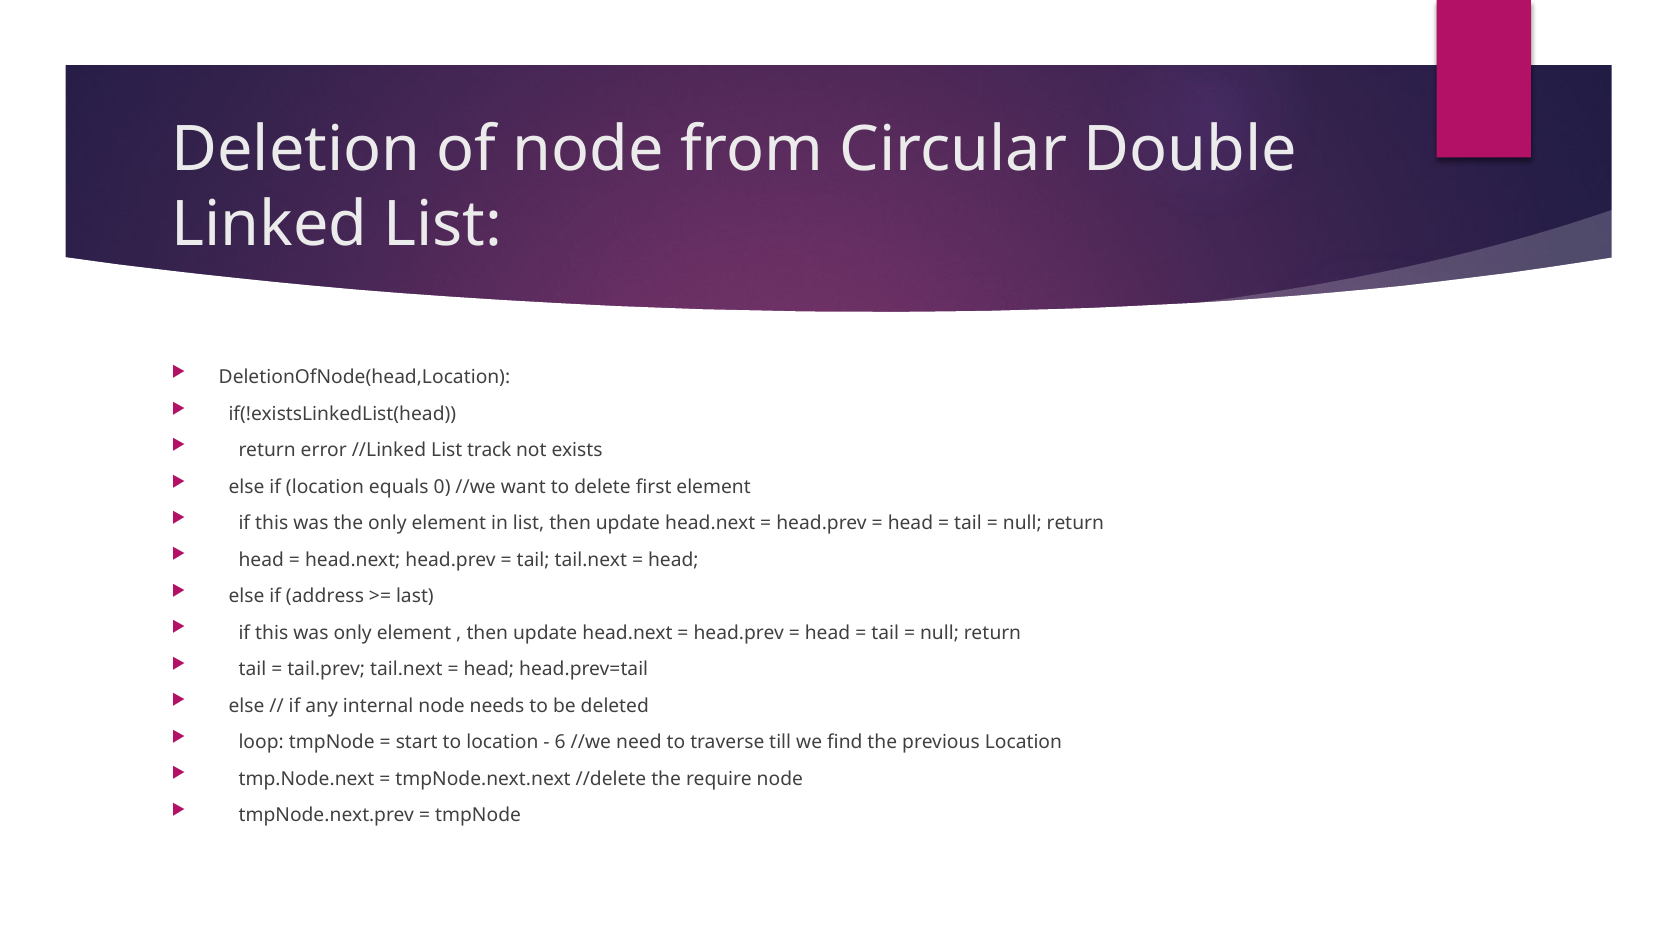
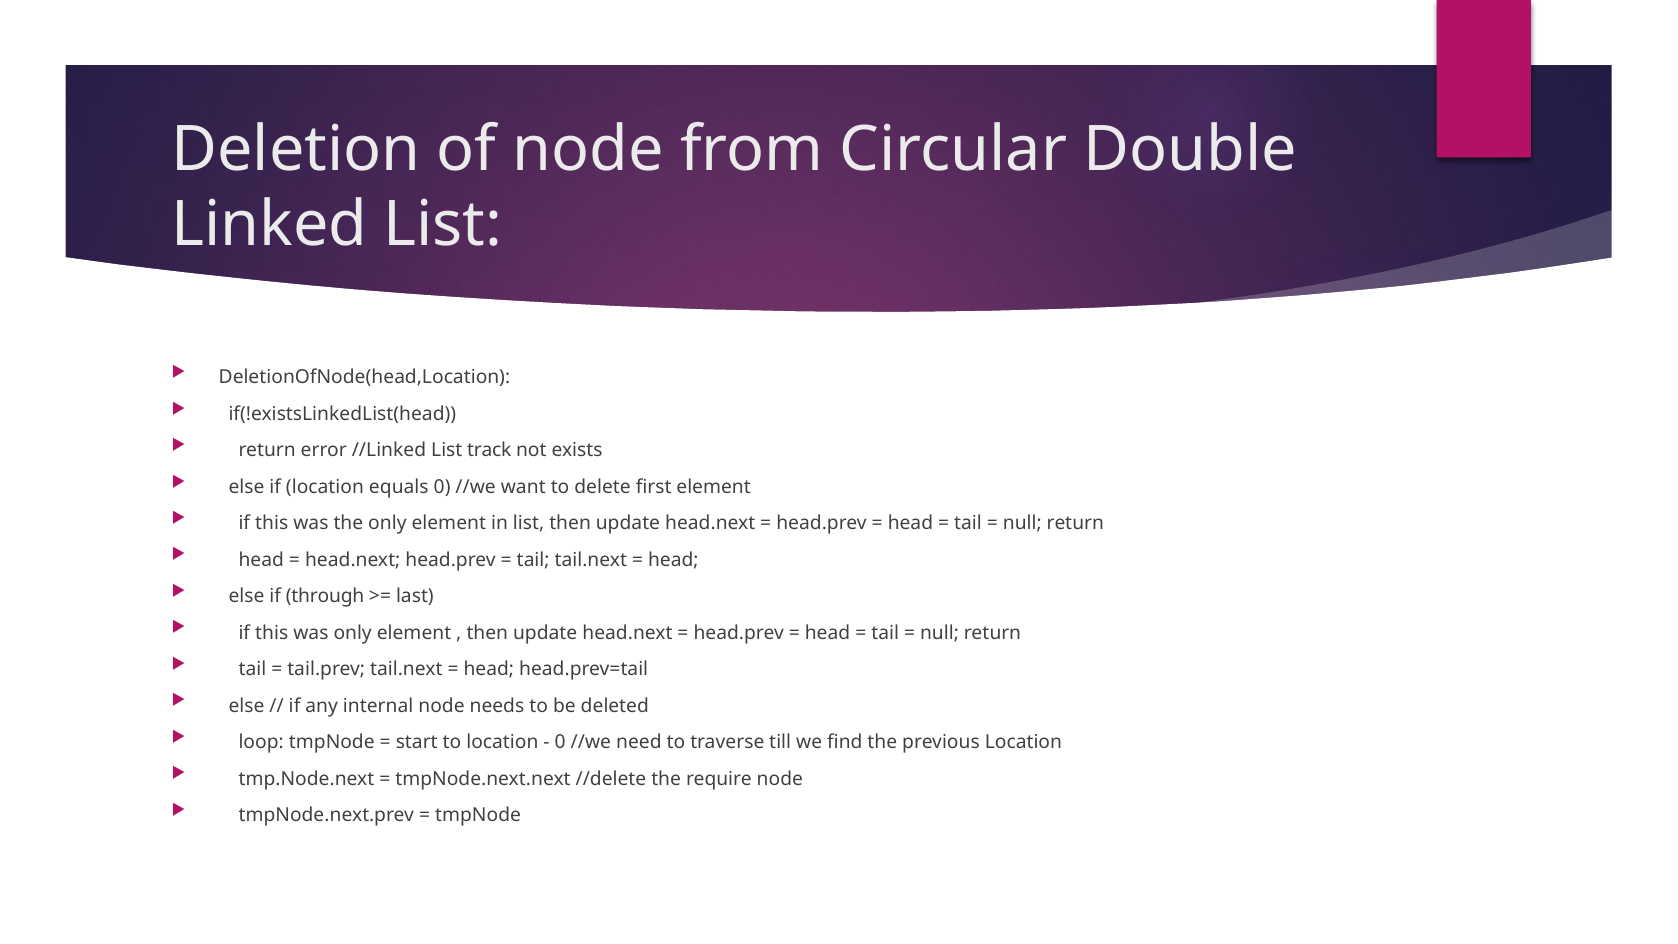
address: address -> through
6 at (560, 742): 6 -> 0
